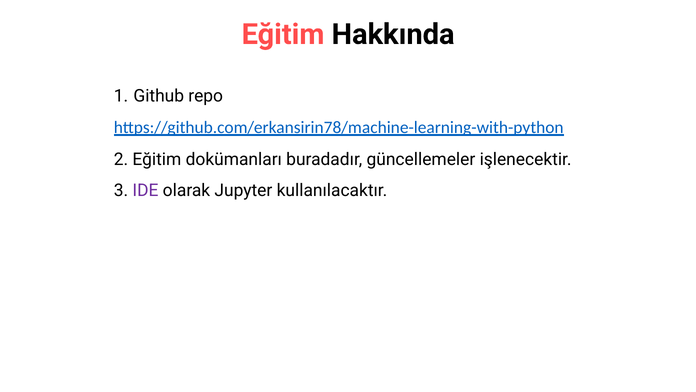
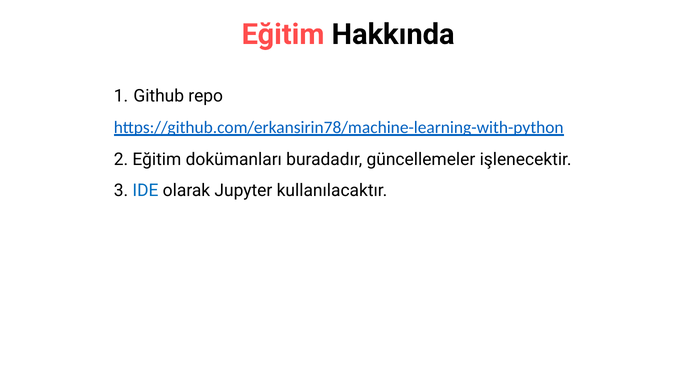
IDE colour: purple -> blue
